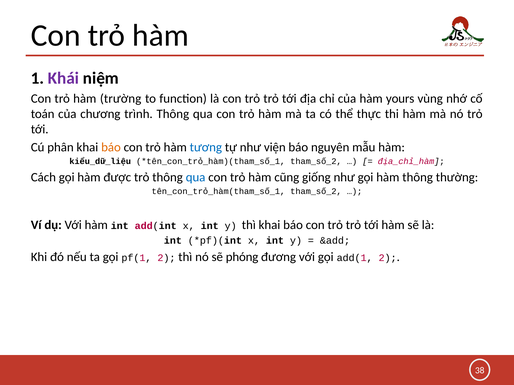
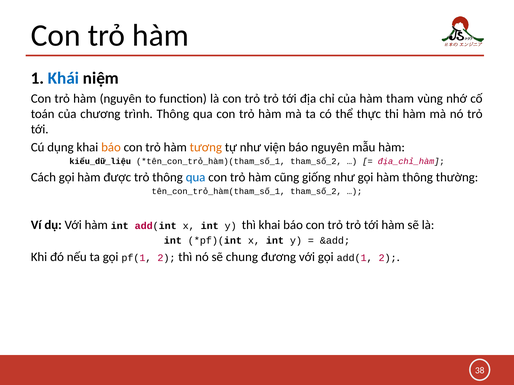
Khái colour: purple -> blue
hàm trường: trường -> nguyên
yours: yours -> tham
phân: phân -> dụng
tương colour: blue -> orange
phóng: phóng -> chung
